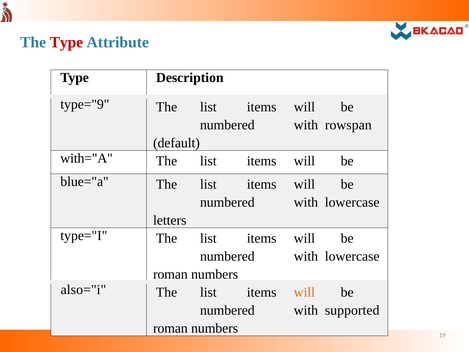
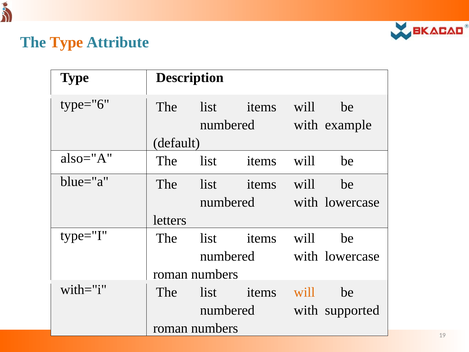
Type at (66, 42) colour: red -> orange
type="9: type="9 -> type="6
rowspan: rowspan -> example
with="A: with="A -> also="A
also="i: also="i -> with="i
